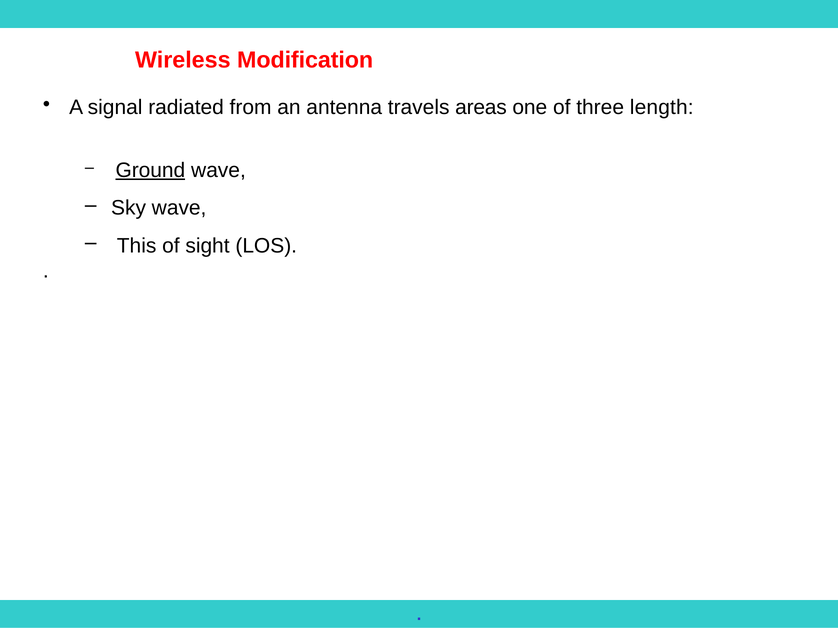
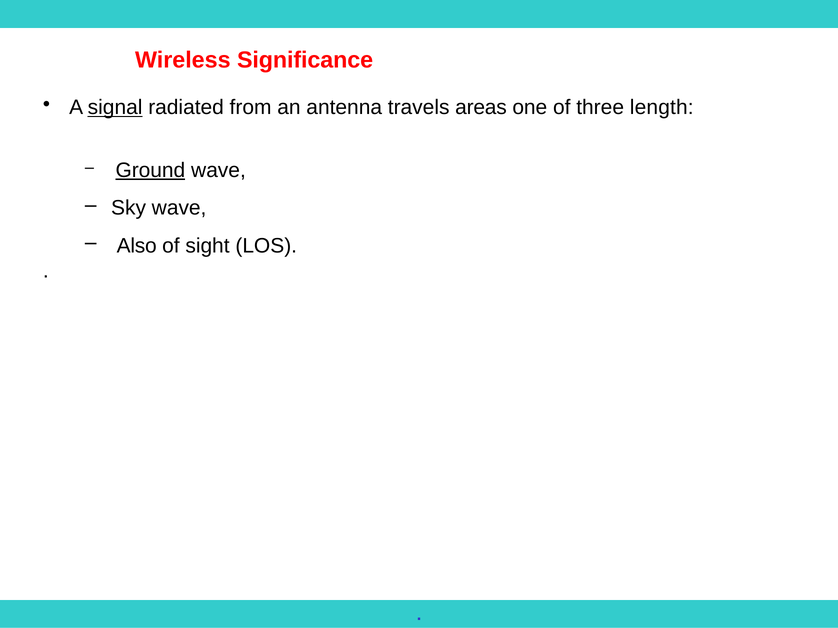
Modification: Modification -> Significance
signal underline: none -> present
This: This -> Also
